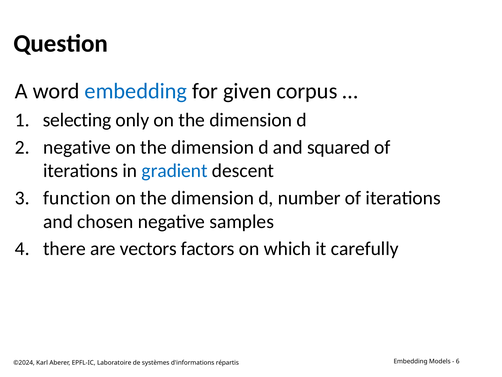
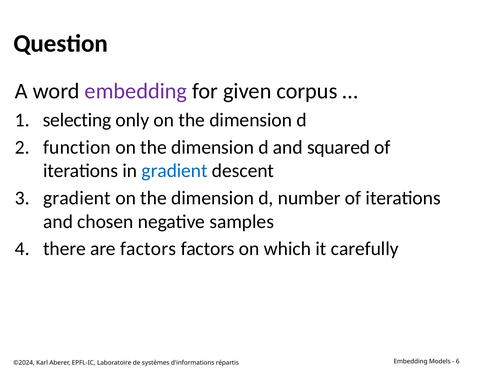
embedding at (136, 91) colour: blue -> purple
negative at (77, 147): negative -> function
function at (77, 198): function -> gradient
are vectors: vectors -> factors
